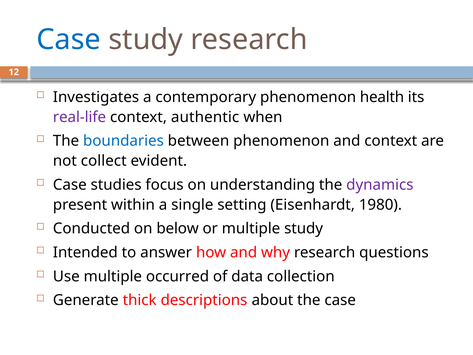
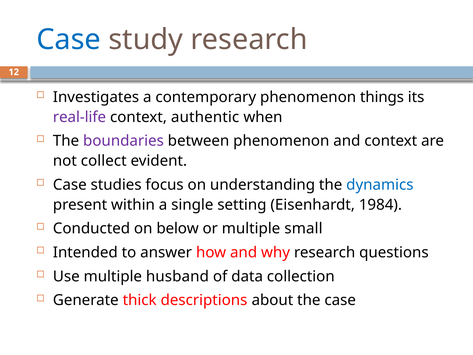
health: health -> things
boundaries colour: blue -> purple
dynamics colour: purple -> blue
1980: 1980 -> 1984
multiple study: study -> small
occurred: occurred -> husband
